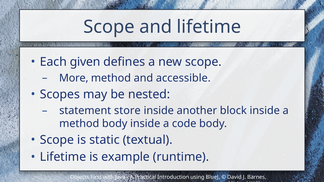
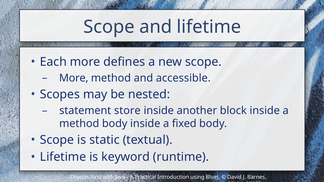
Each given: given -> more
code: code -> fixed
example: example -> keyword
